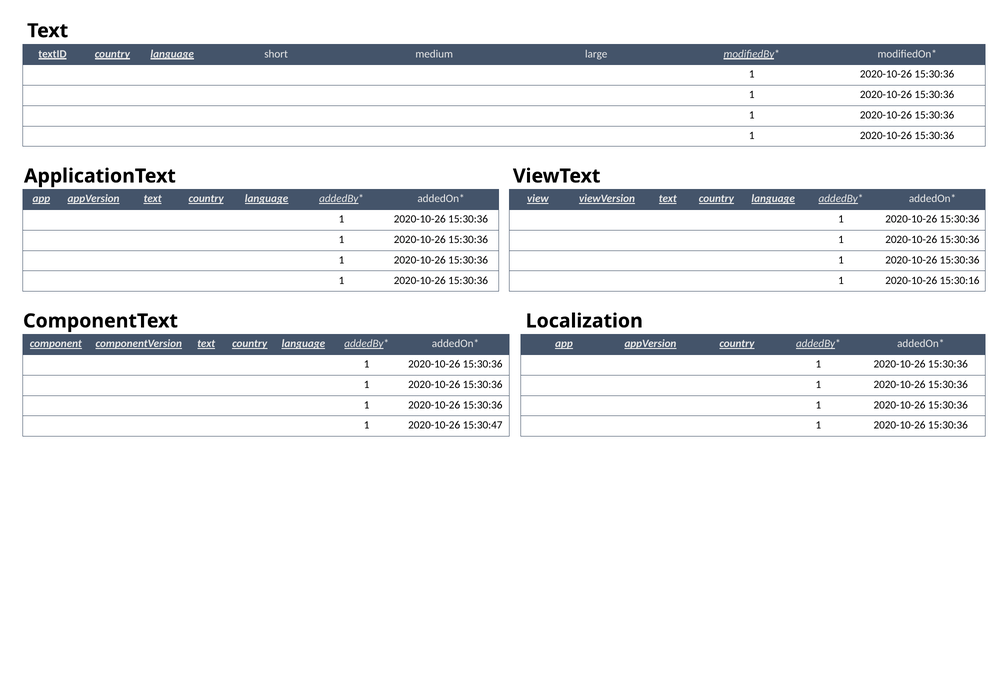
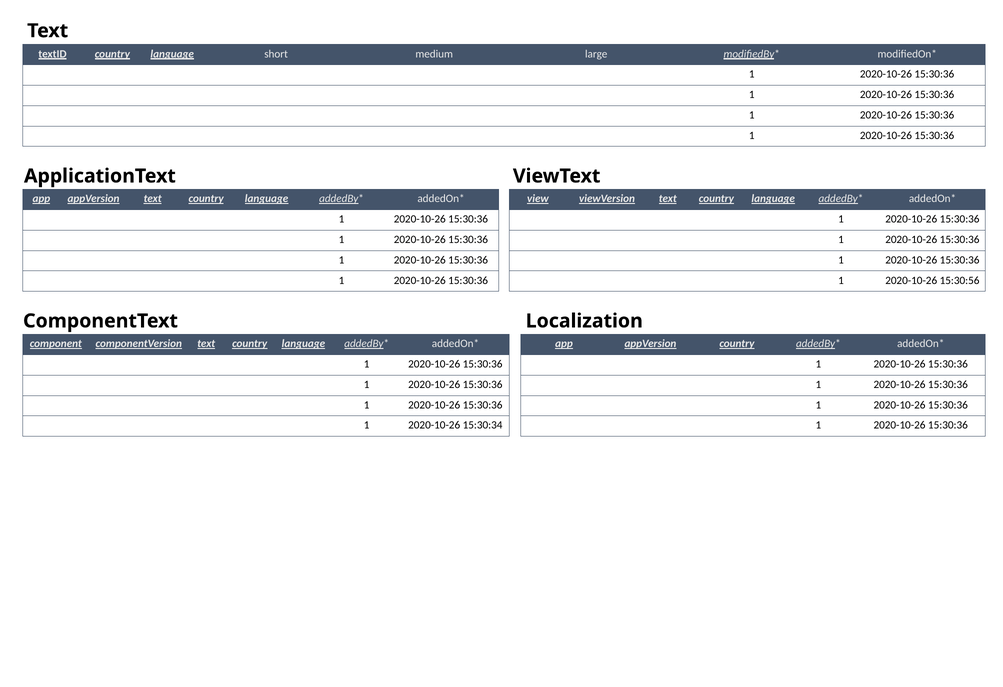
15:30:16: 15:30:16 -> 15:30:56
15:30:47: 15:30:47 -> 15:30:34
